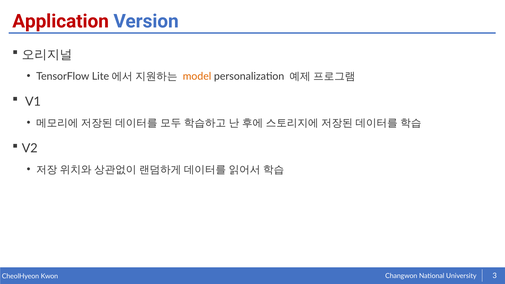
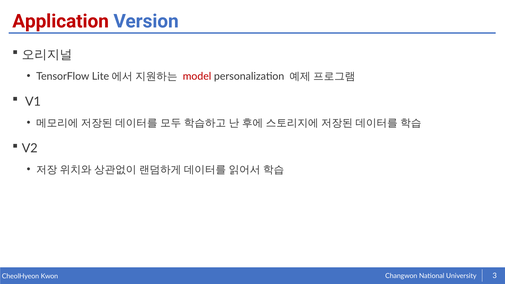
model colour: orange -> red
